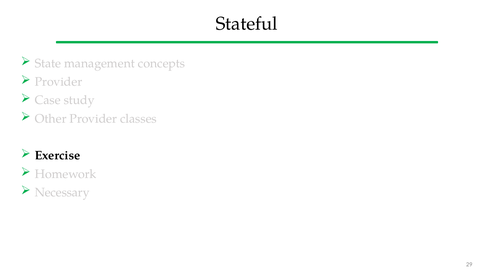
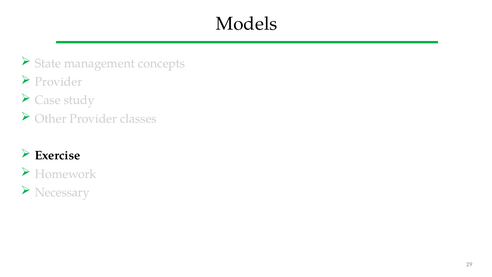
Stateful: Stateful -> Models
